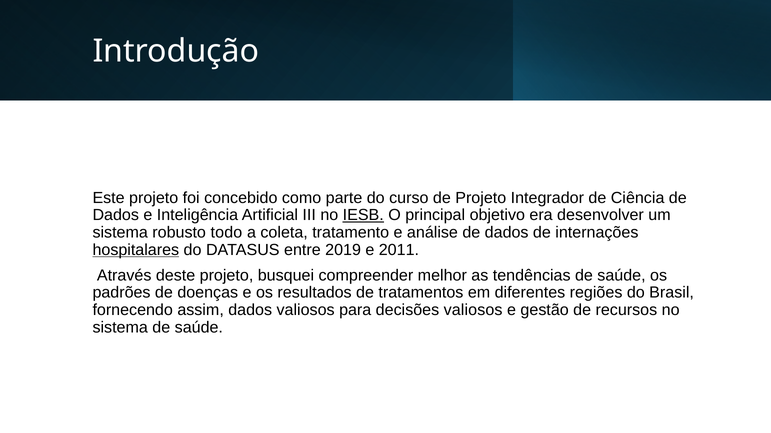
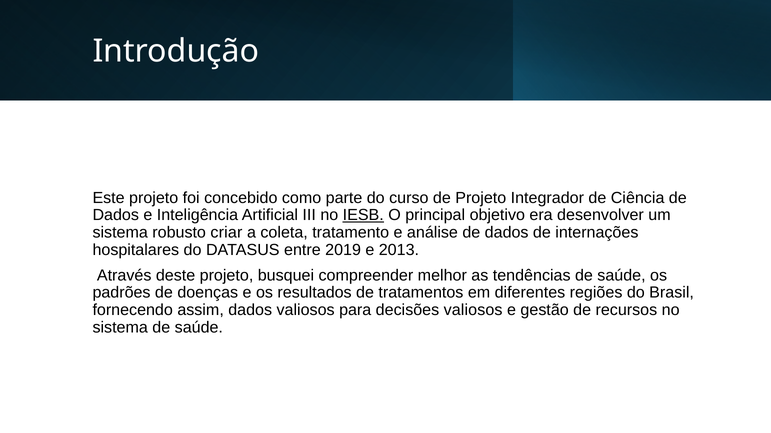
todo: todo -> criar
hospitalares underline: present -> none
2011: 2011 -> 2013
